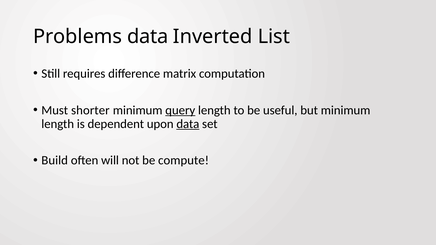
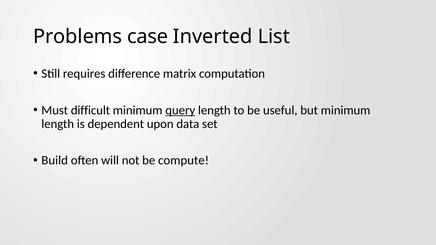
Problems data: data -> case
shorter: shorter -> difficult
data at (188, 124) underline: present -> none
